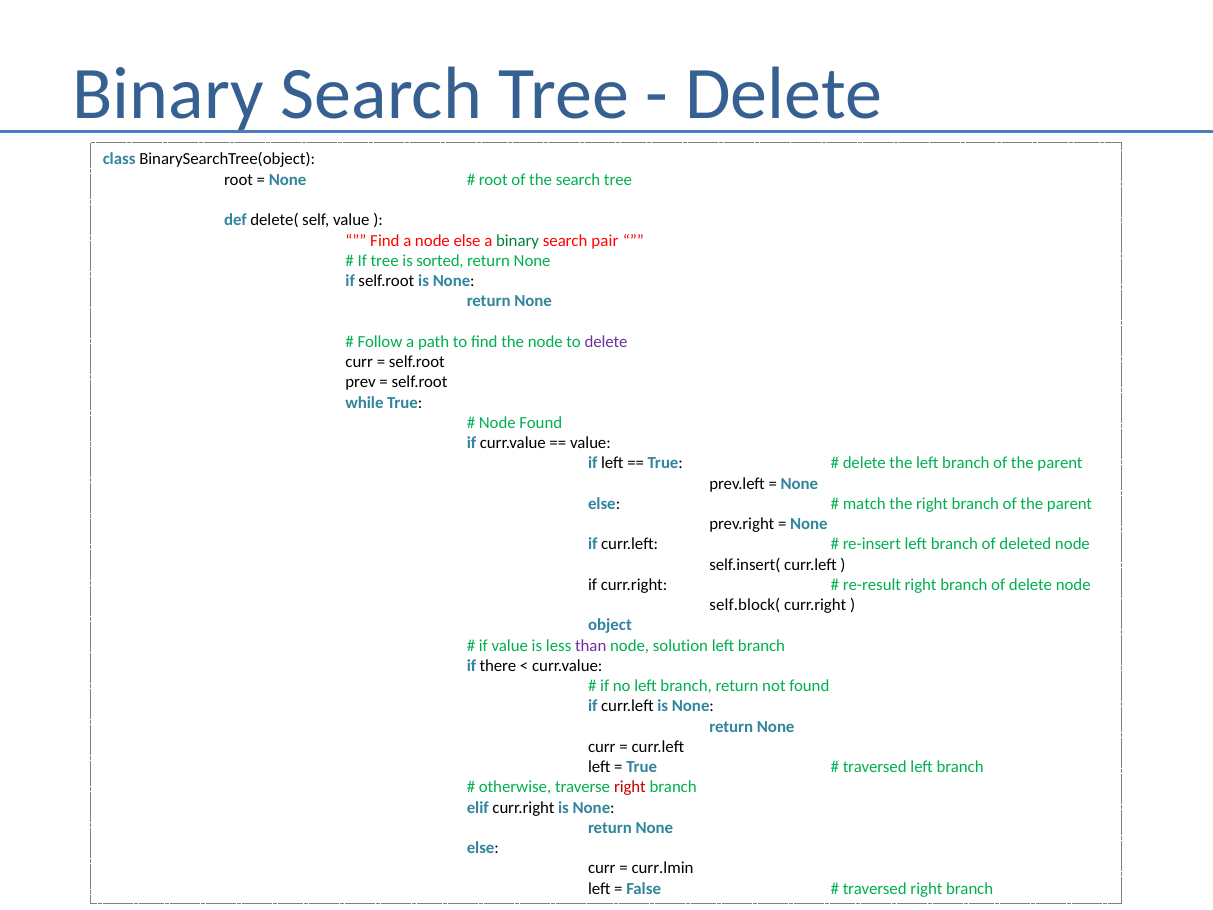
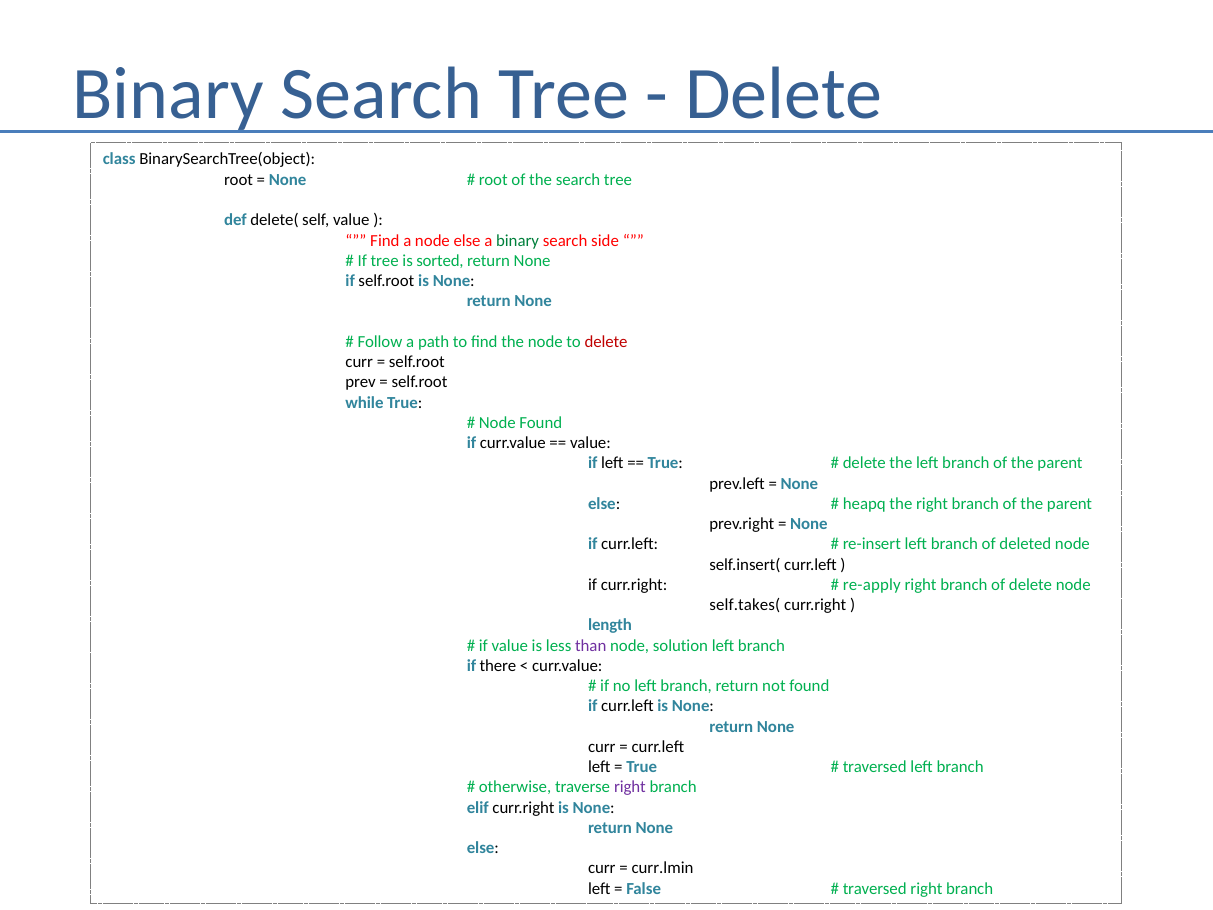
pair: pair -> side
delete at (606, 342) colour: purple -> red
match: match -> heapq
re-result: re-result -> re-apply
self.block(: self.block( -> self.takes(
object: object -> length
right at (630, 787) colour: red -> purple
